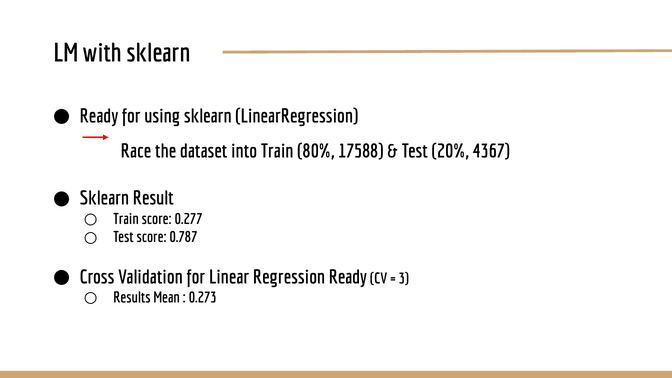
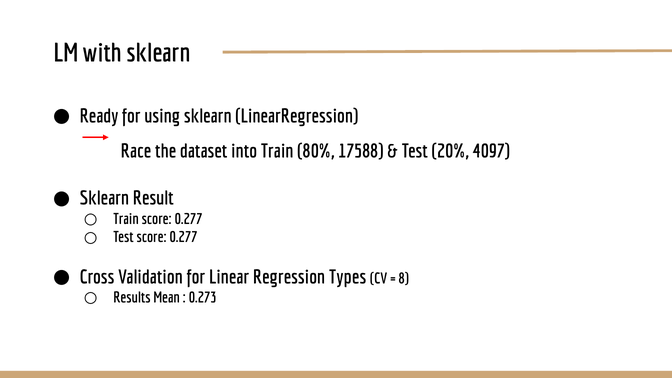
4367: 4367 -> 4097
Test score 0.787: 0.787 -> 0.277
Regression Ready: Ready -> Types
3: 3 -> 8
